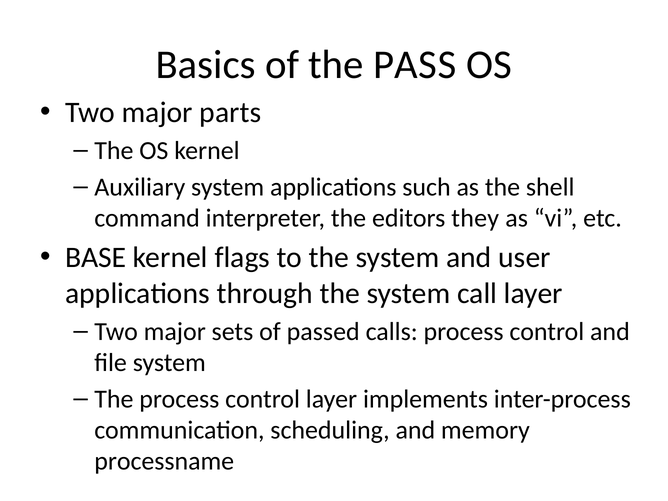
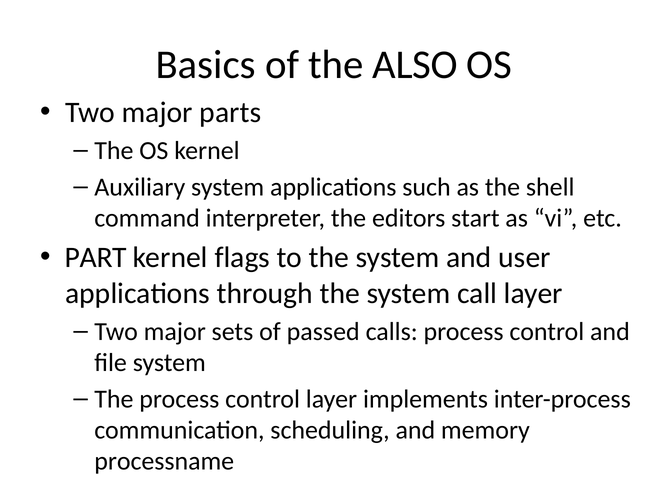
PASS: PASS -> ALSO
they: they -> start
BASE: BASE -> PART
